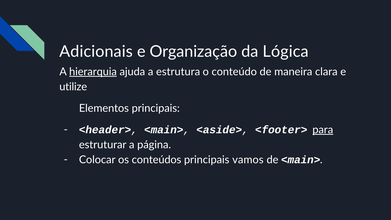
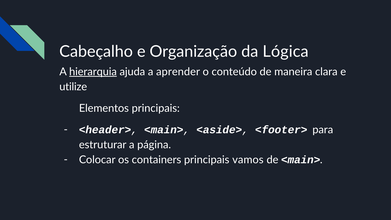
Adicionais: Adicionais -> Cabeçalho
estrutura: estrutura -> aprender
para underline: present -> none
conteúdos: conteúdos -> containers
